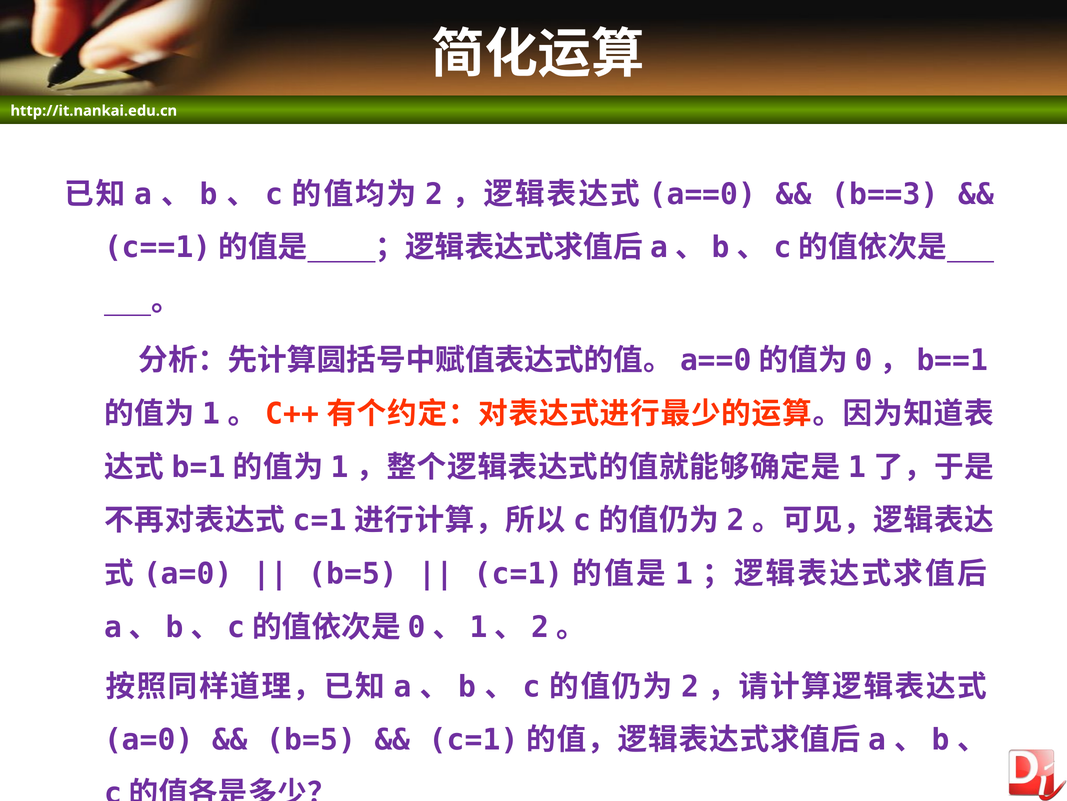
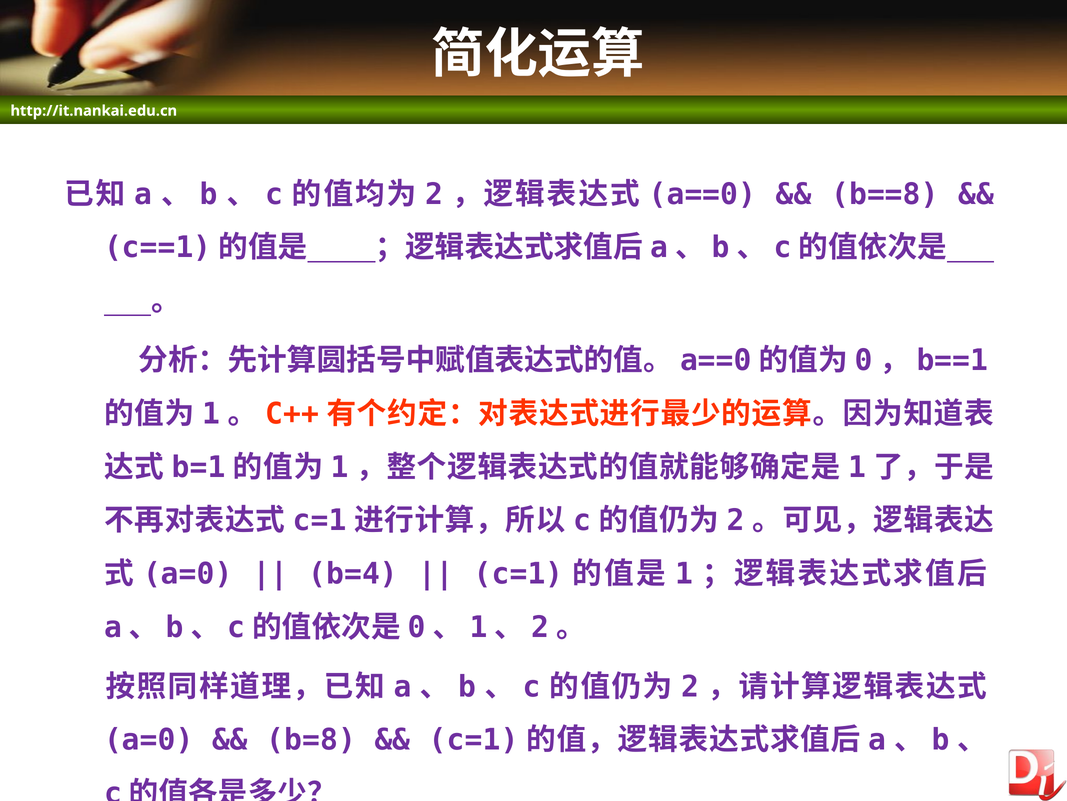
b==3: b==3 -> b==8
b=5 at (353, 573): b=5 -> b=4
b=5 at (311, 739): b=5 -> b=8
